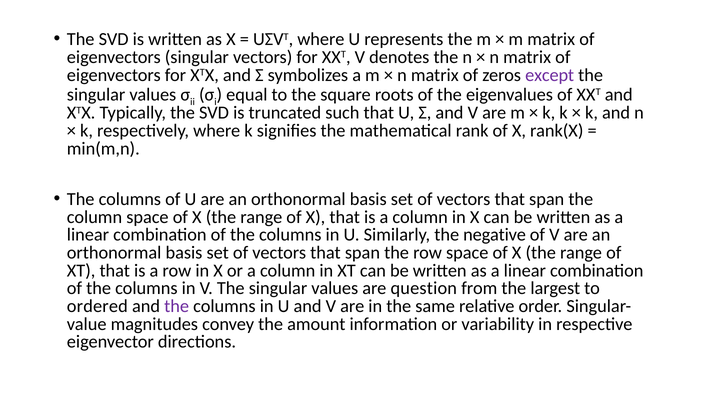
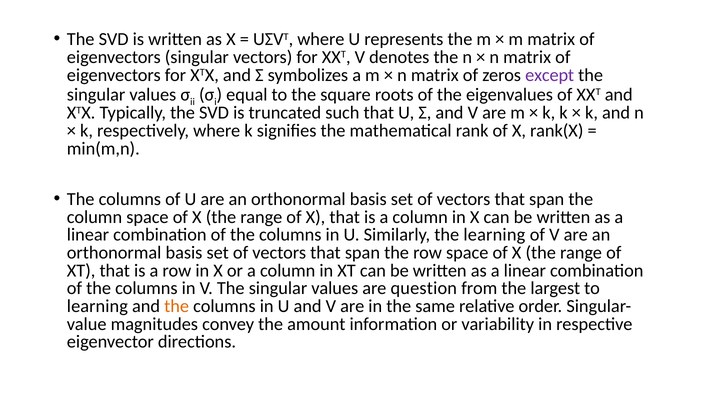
the negative: negative -> learning
ordered at (97, 306): ordered -> learning
the at (177, 306) colour: purple -> orange
